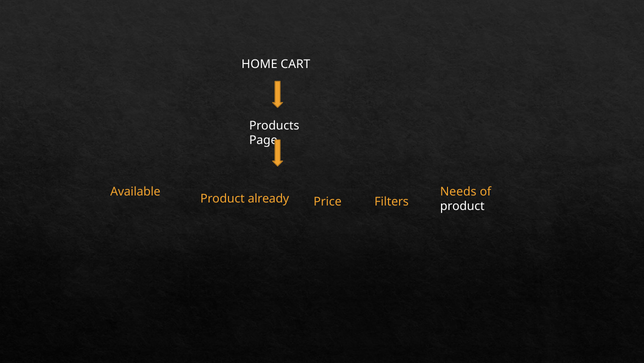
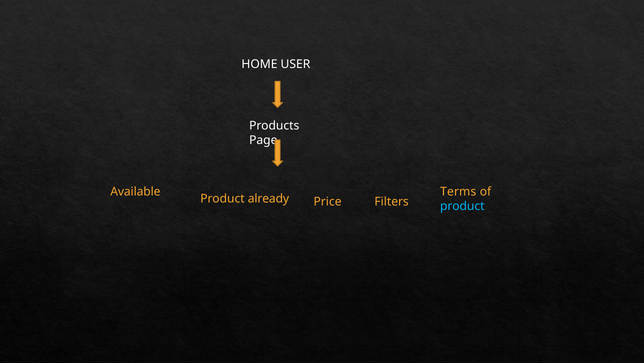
CART: CART -> USER
Needs: Needs -> Terms
product at (462, 206) colour: white -> light blue
